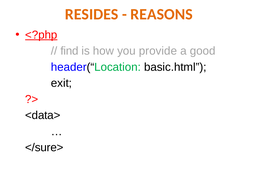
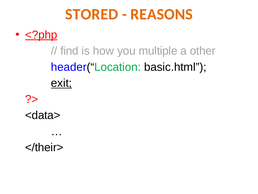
RESIDES: RESIDES -> STORED
provide: provide -> multiple
good: good -> other
exit underline: none -> present
</sure>: </sure> -> </their>
